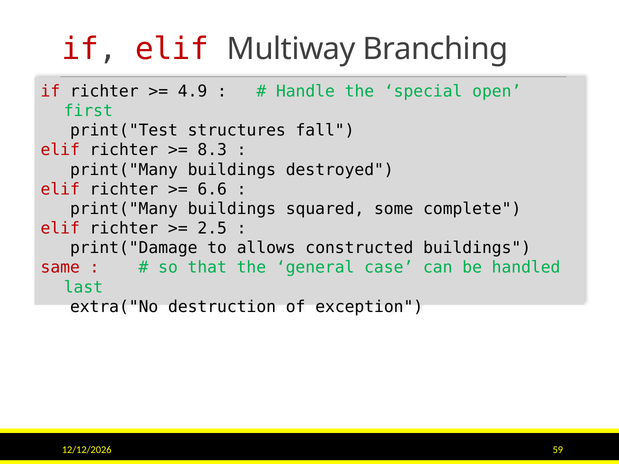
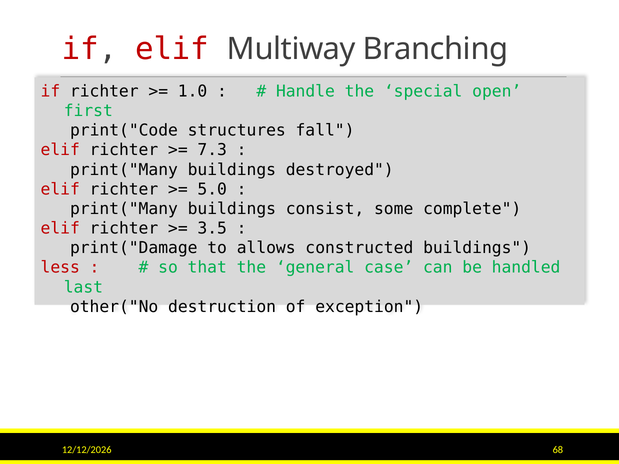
4.9: 4.9 -> 1.0
print("Test: print("Test -> print("Code
8.3: 8.3 -> 7.3
6.6: 6.6 -> 5.0
squared: squared -> consist
2.5: 2.5 -> 3.5
same: same -> less
extra("No: extra("No -> other("No
59: 59 -> 68
